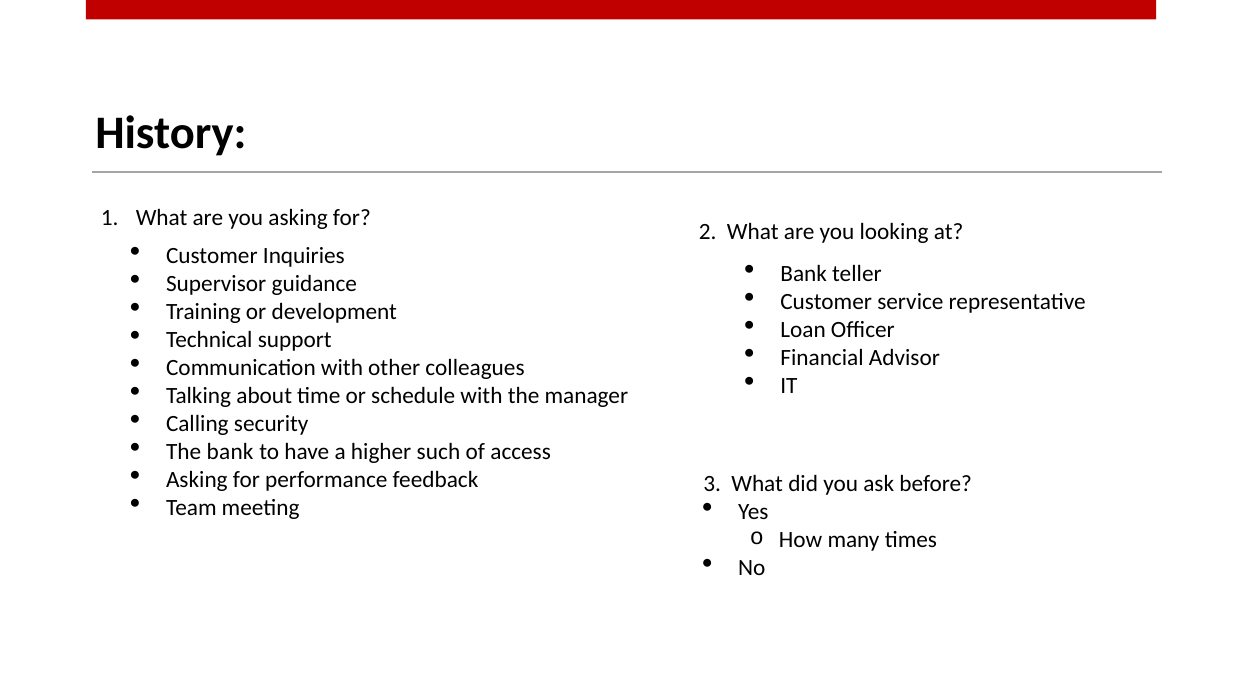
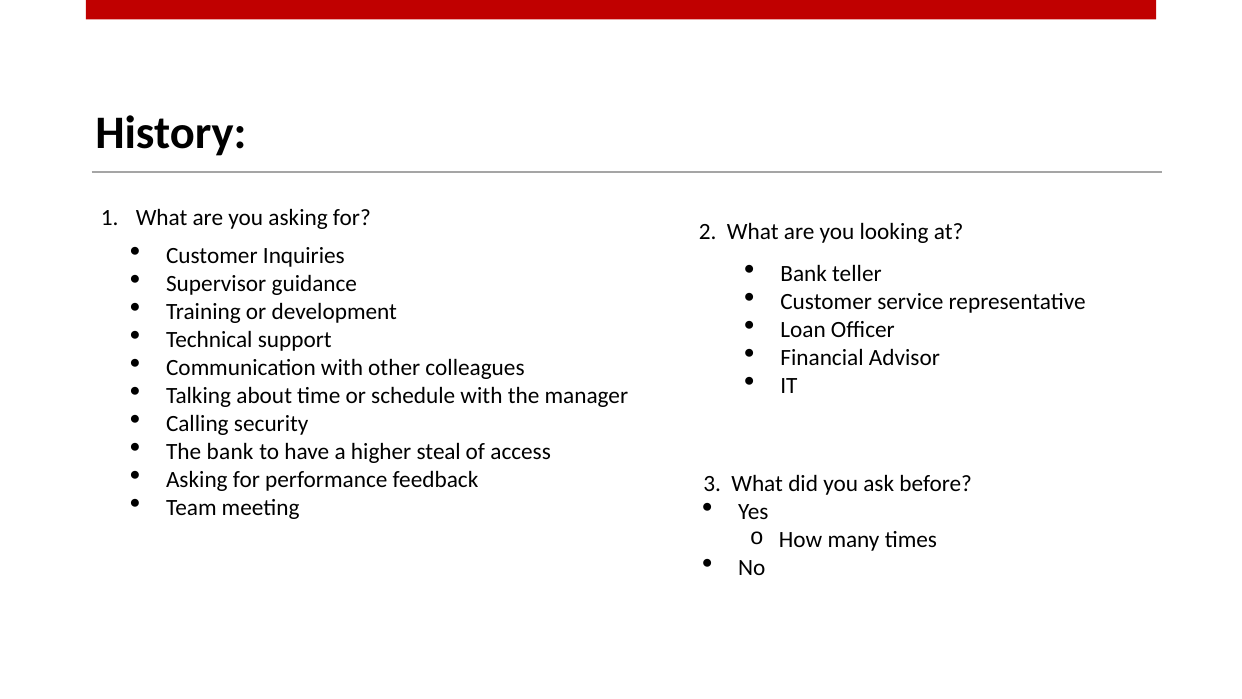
such: such -> steal
